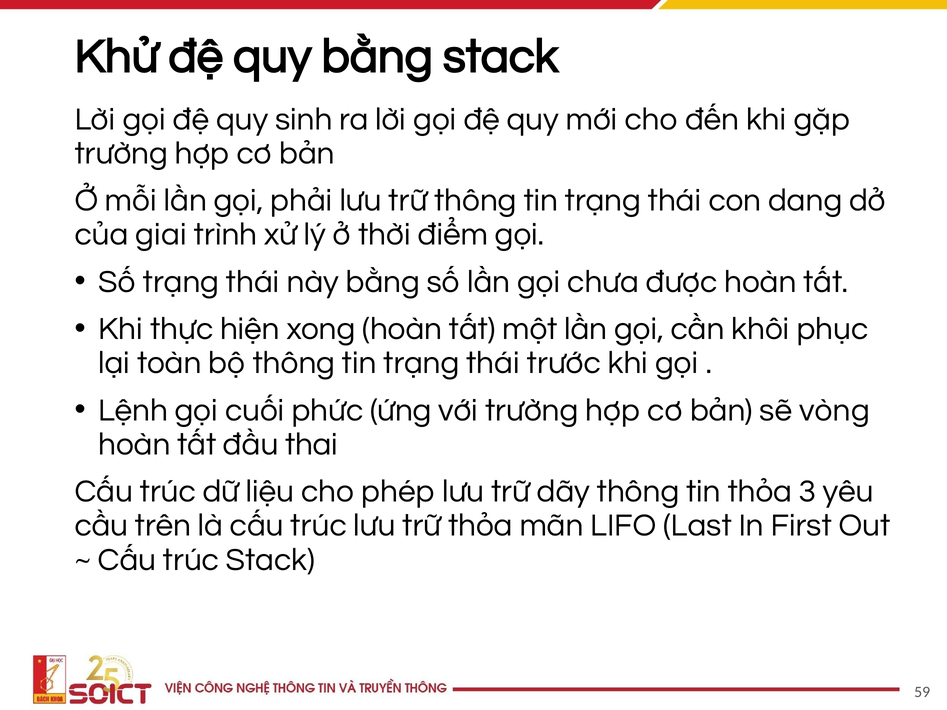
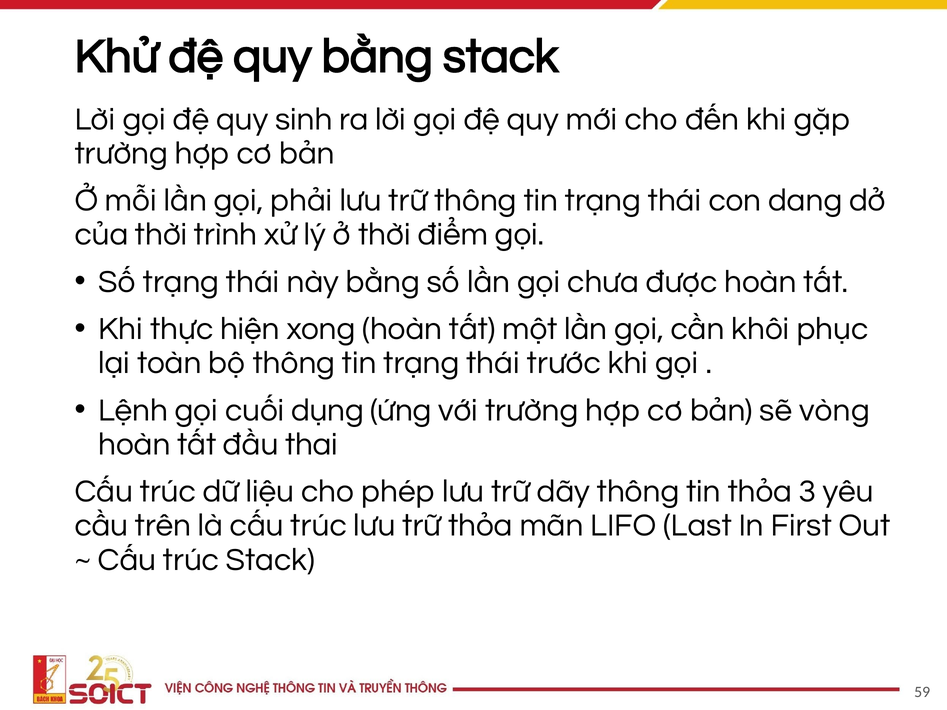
của giai: giai -> thời
phức: phức -> dụng
